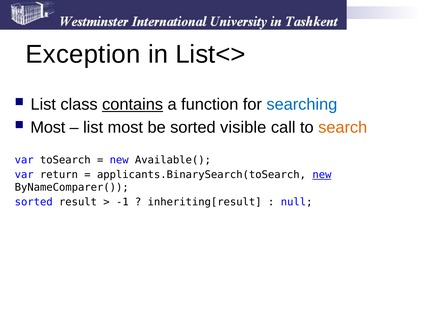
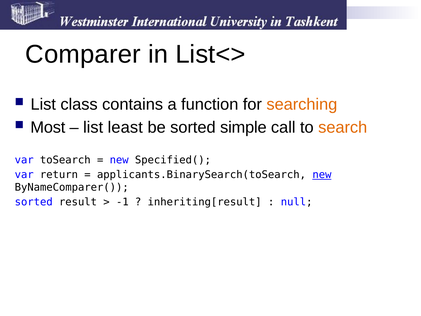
Exception: Exception -> Comparer
contains underline: present -> none
searching colour: blue -> orange
list most: most -> least
visible: visible -> simple
Available(: Available( -> Specified(
